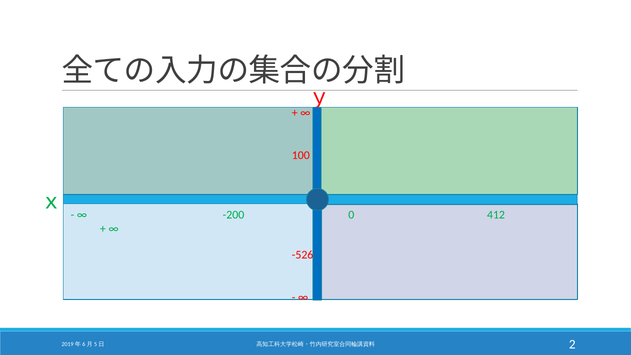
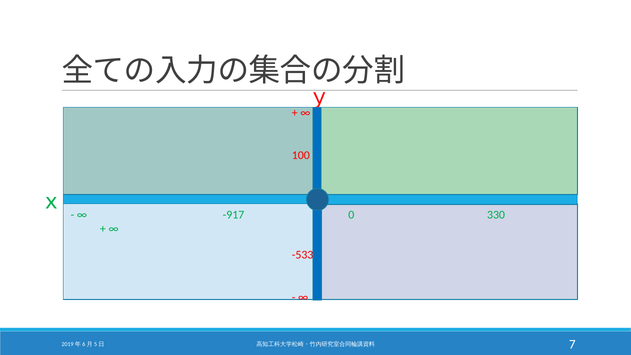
-200: -200 -> -917
412: 412 -> 330
-526: -526 -> -533
2: 2 -> 7
